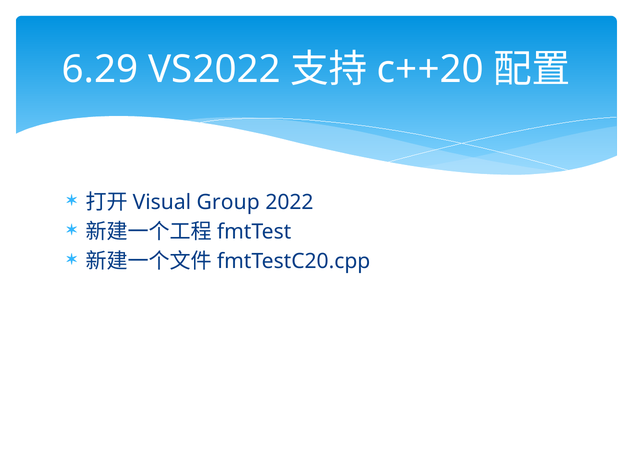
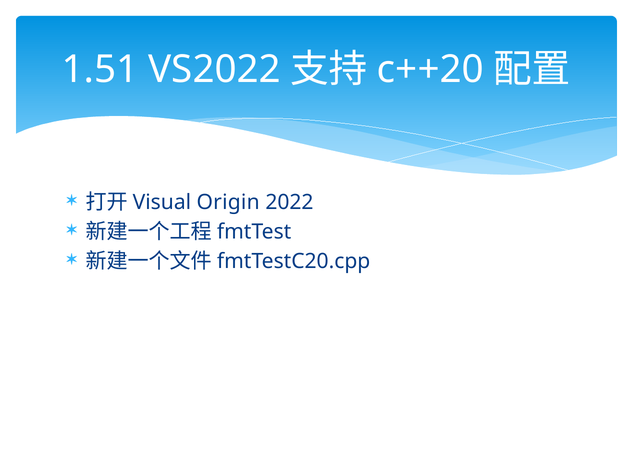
6.29: 6.29 -> 1.51
Group: Group -> Origin
